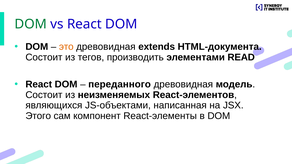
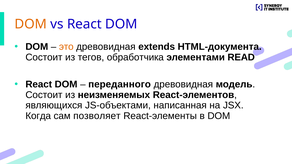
DOM at (31, 24) colour: green -> orange
производить: производить -> обработчика
Этого: Этого -> Когда
компонент: компонент -> позволяет
